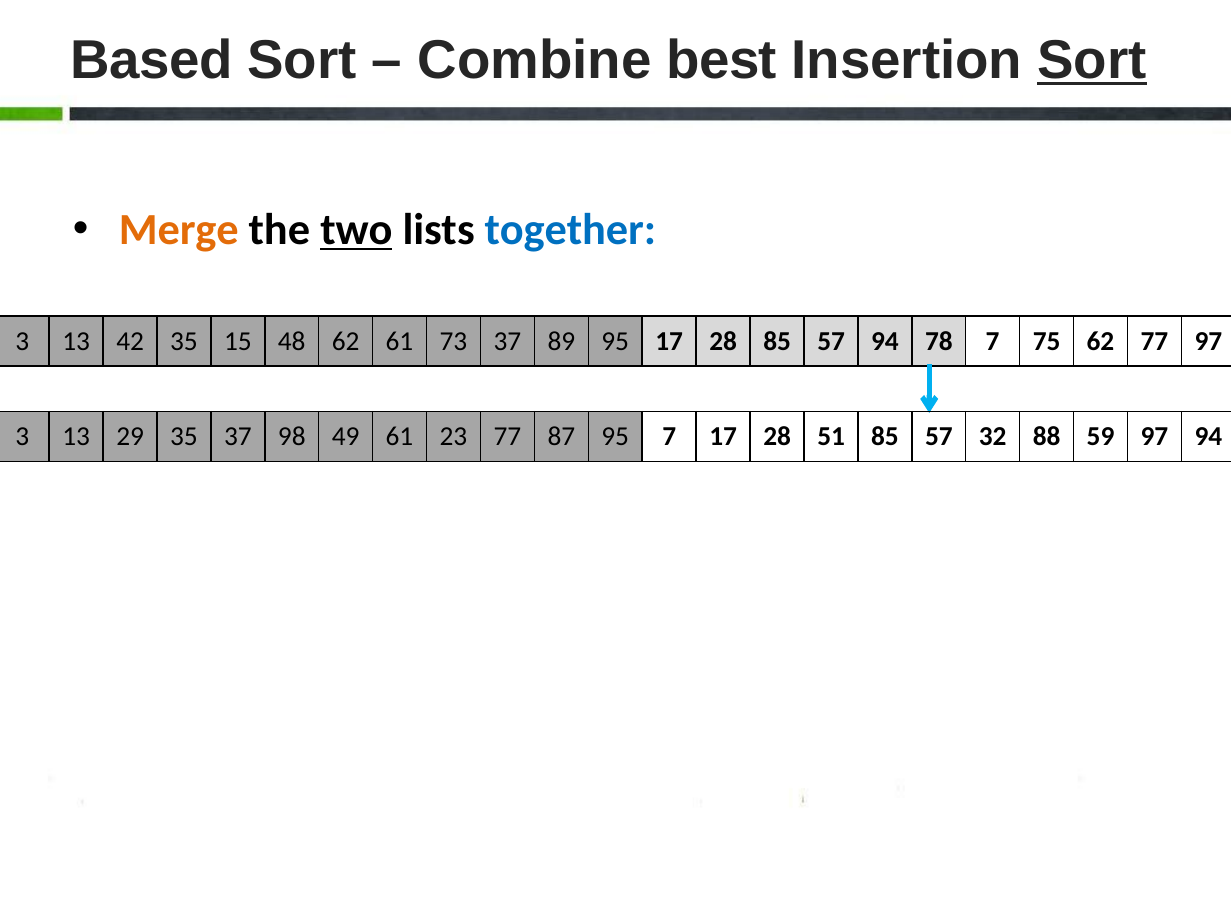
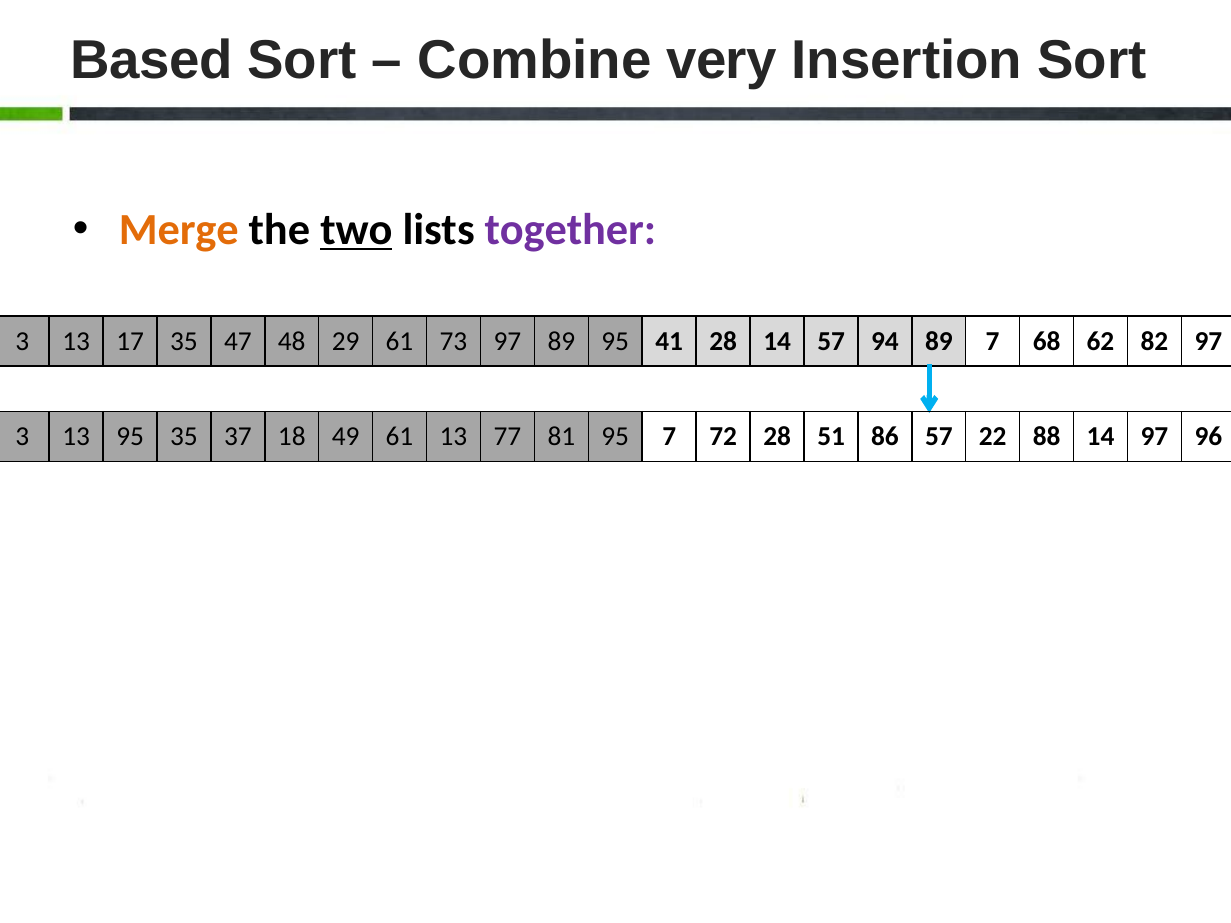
best: best -> very
Sort at (1092, 60) underline: present -> none
together colour: blue -> purple
42: 42 -> 17
15: 15 -> 47
48 62: 62 -> 29
73 37: 37 -> 97
95 17: 17 -> 41
28 85: 85 -> 14
94 78: 78 -> 89
75: 75 -> 68
62 77: 77 -> 82
13 29: 29 -> 95
98: 98 -> 18
61 23: 23 -> 13
87: 87 -> 81
7 17: 17 -> 72
51 85: 85 -> 86
32: 32 -> 22
88 59: 59 -> 14
97 94: 94 -> 96
